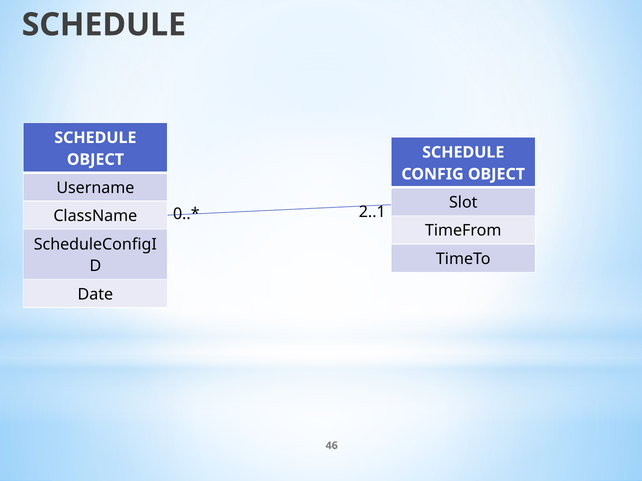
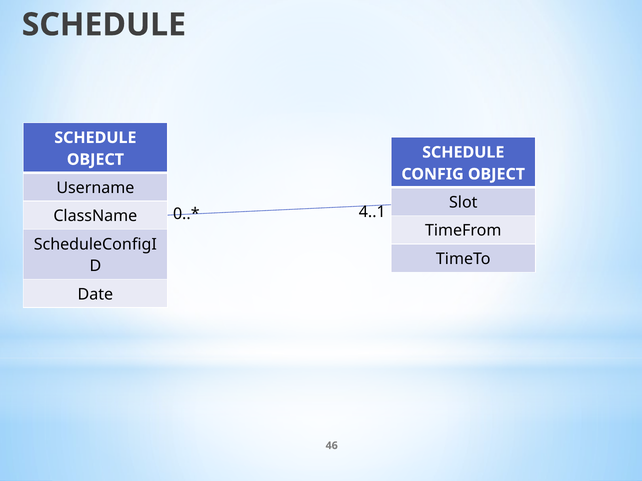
2..1: 2..1 -> 4..1
